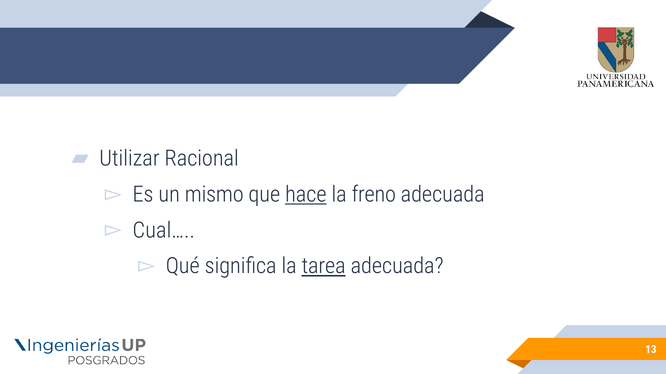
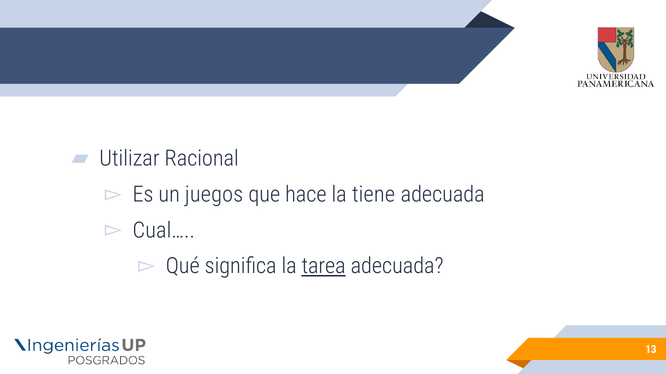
mismo: mismo -> juegos
hace underline: present -> none
freno: freno -> tiene
